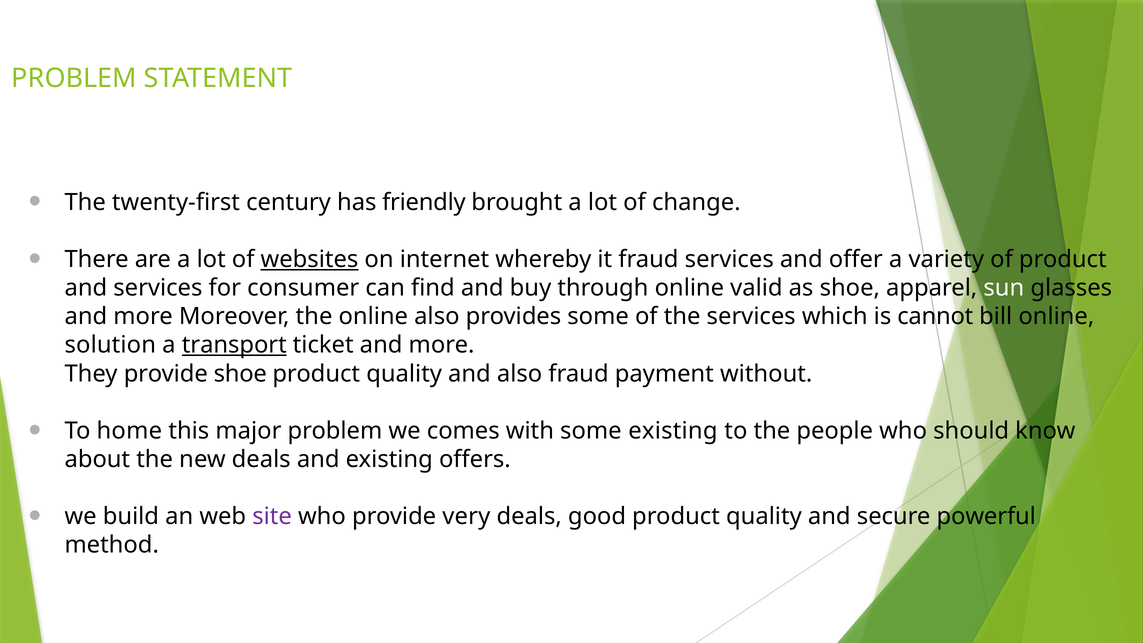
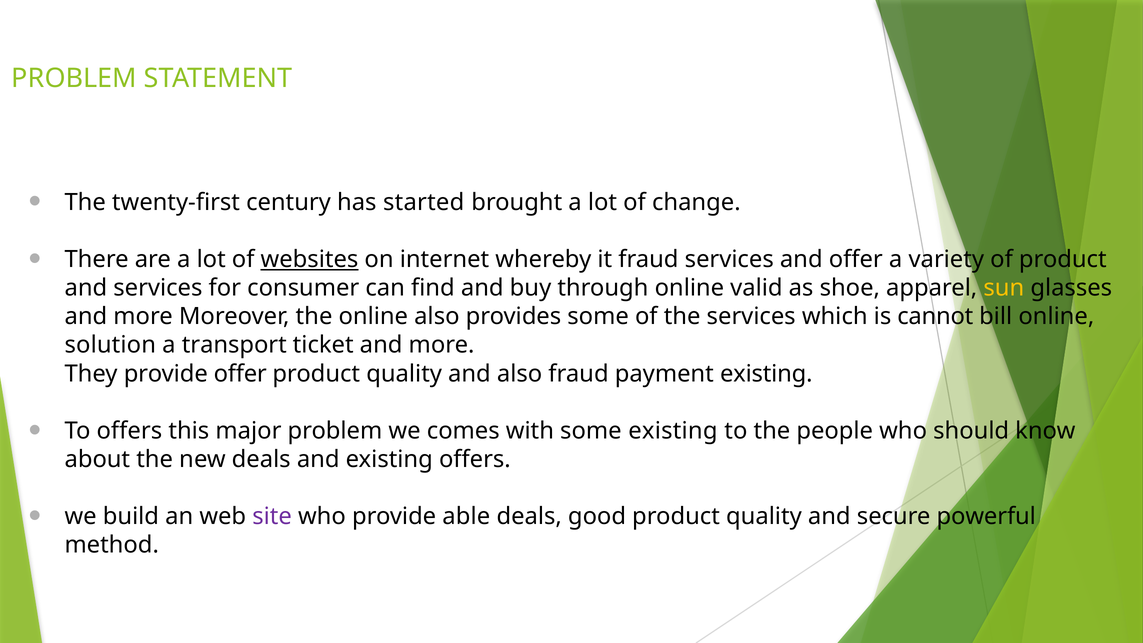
friendly: friendly -> started
sun colour: white -> yellow
transport underline: present -> none
provide shoe: shoe -> offer
payment without: without -> existing
To home: home -> offers
very: very -> able
